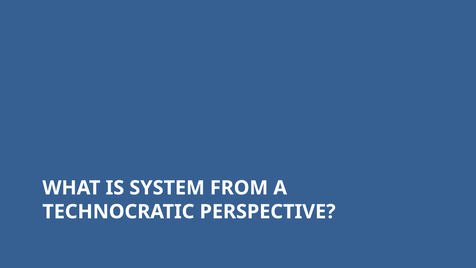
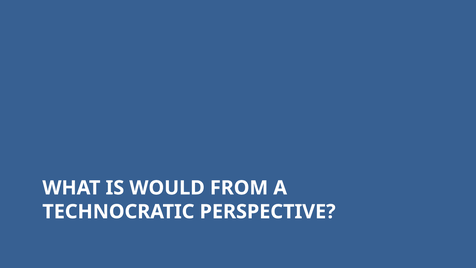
SYSTEM: SYSTEM -> WOULD
